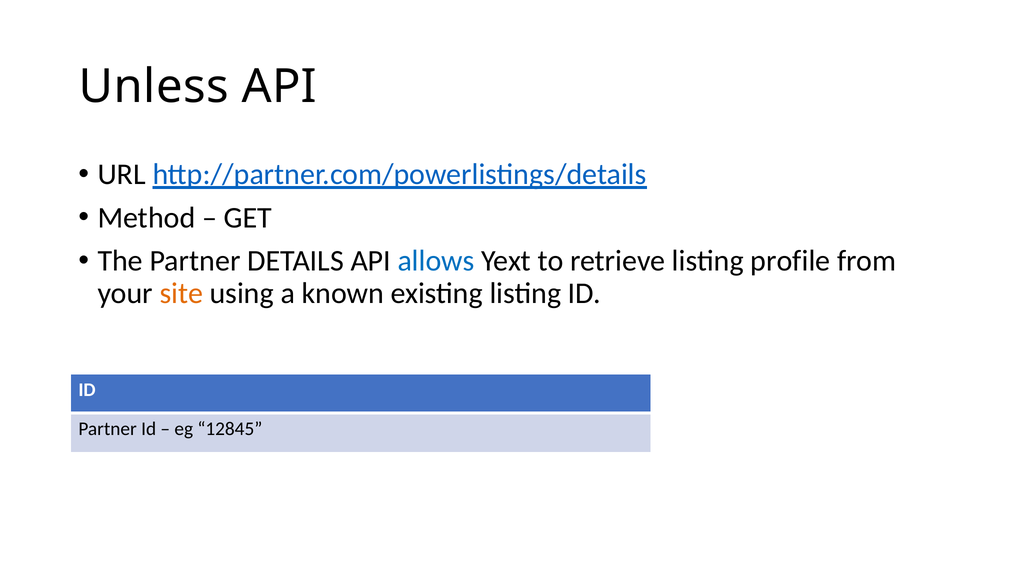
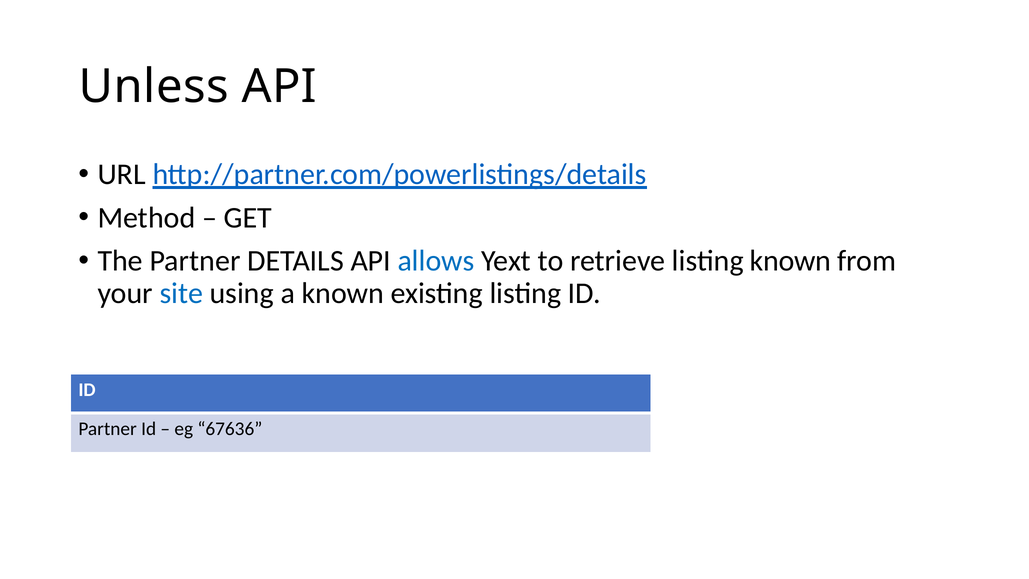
listing profile: profile -> known
site colour: orange -> blue
12845: 12845 -> 67636
